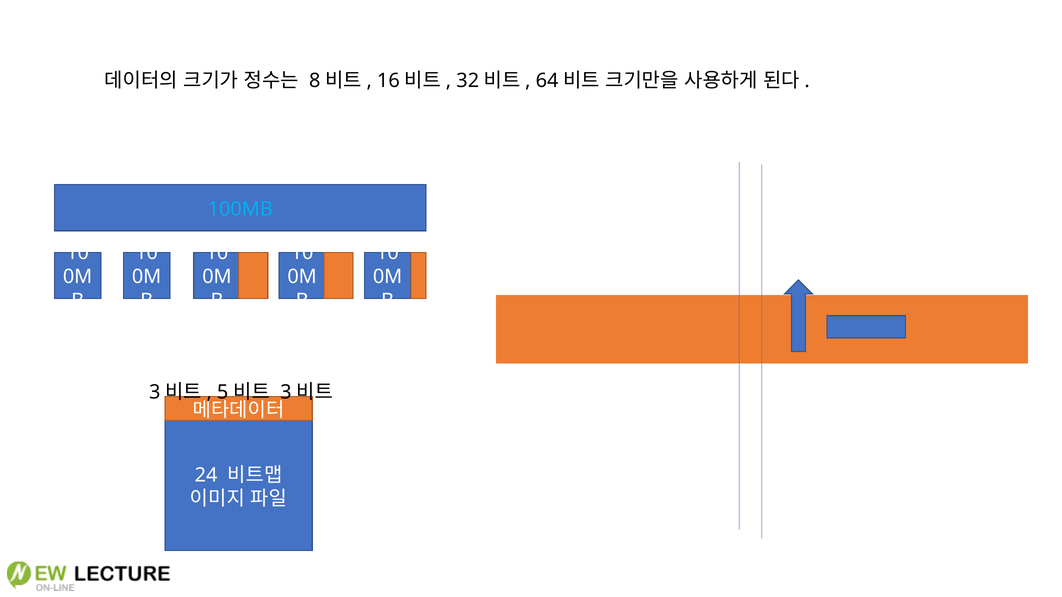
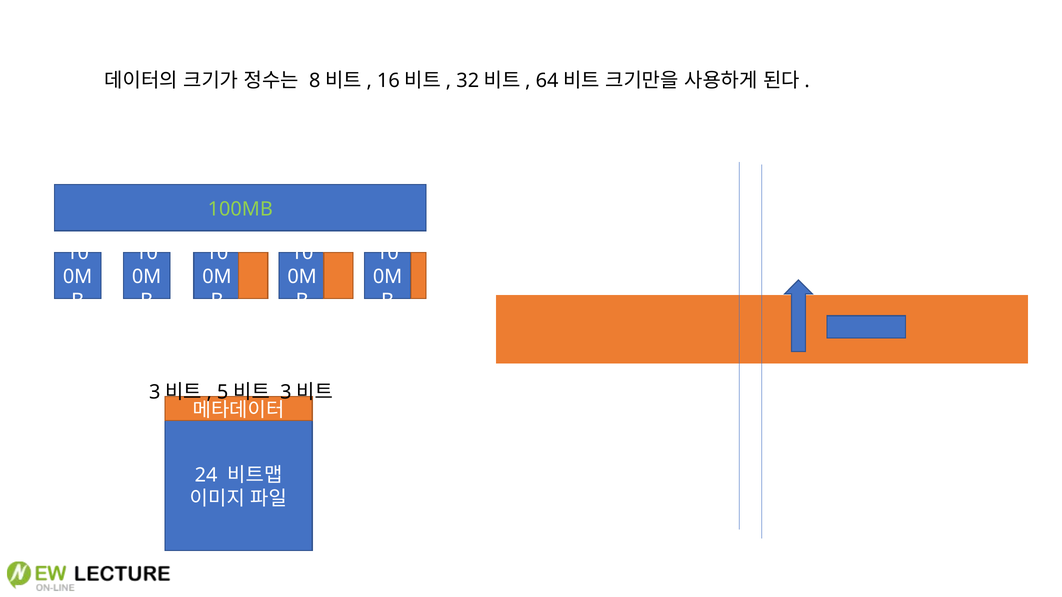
100MB colour: light blue -> light green
